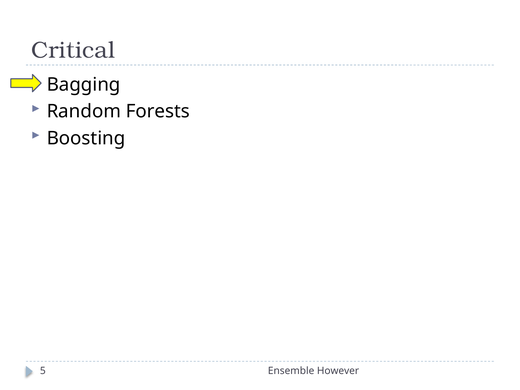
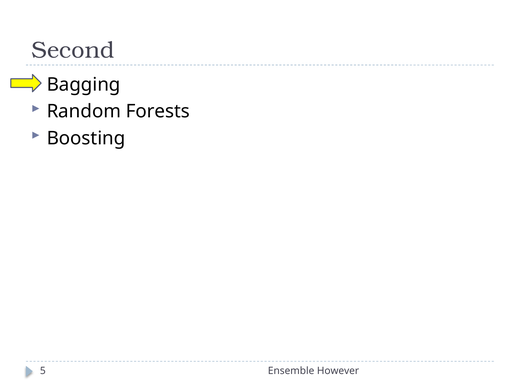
Critical: Critical -> Second
